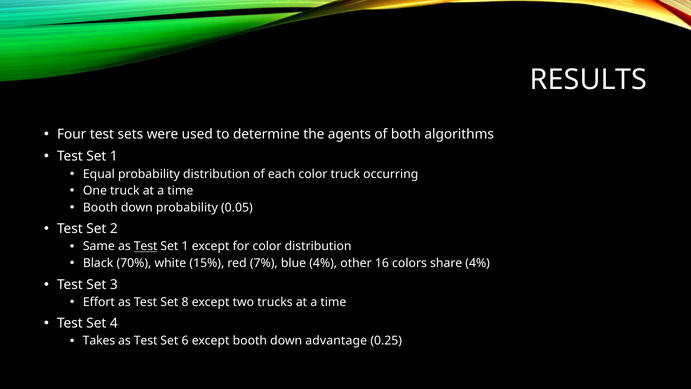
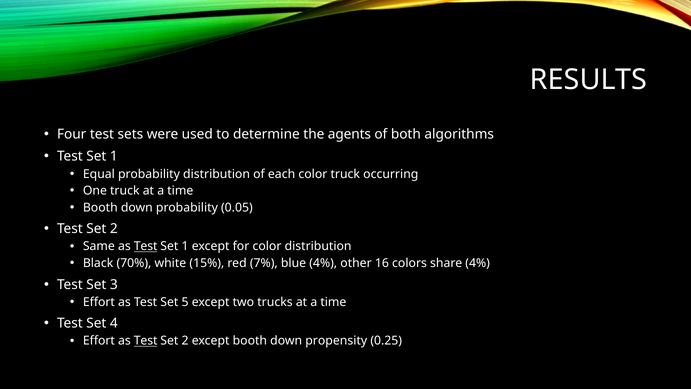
8: 8 -> 5
Takes at (99, 341): Takes -> Effort
Test at (146, 341) underline: none -> present
6 at (185, 341): 6 -> 2
advantage: advantage -> propensity
